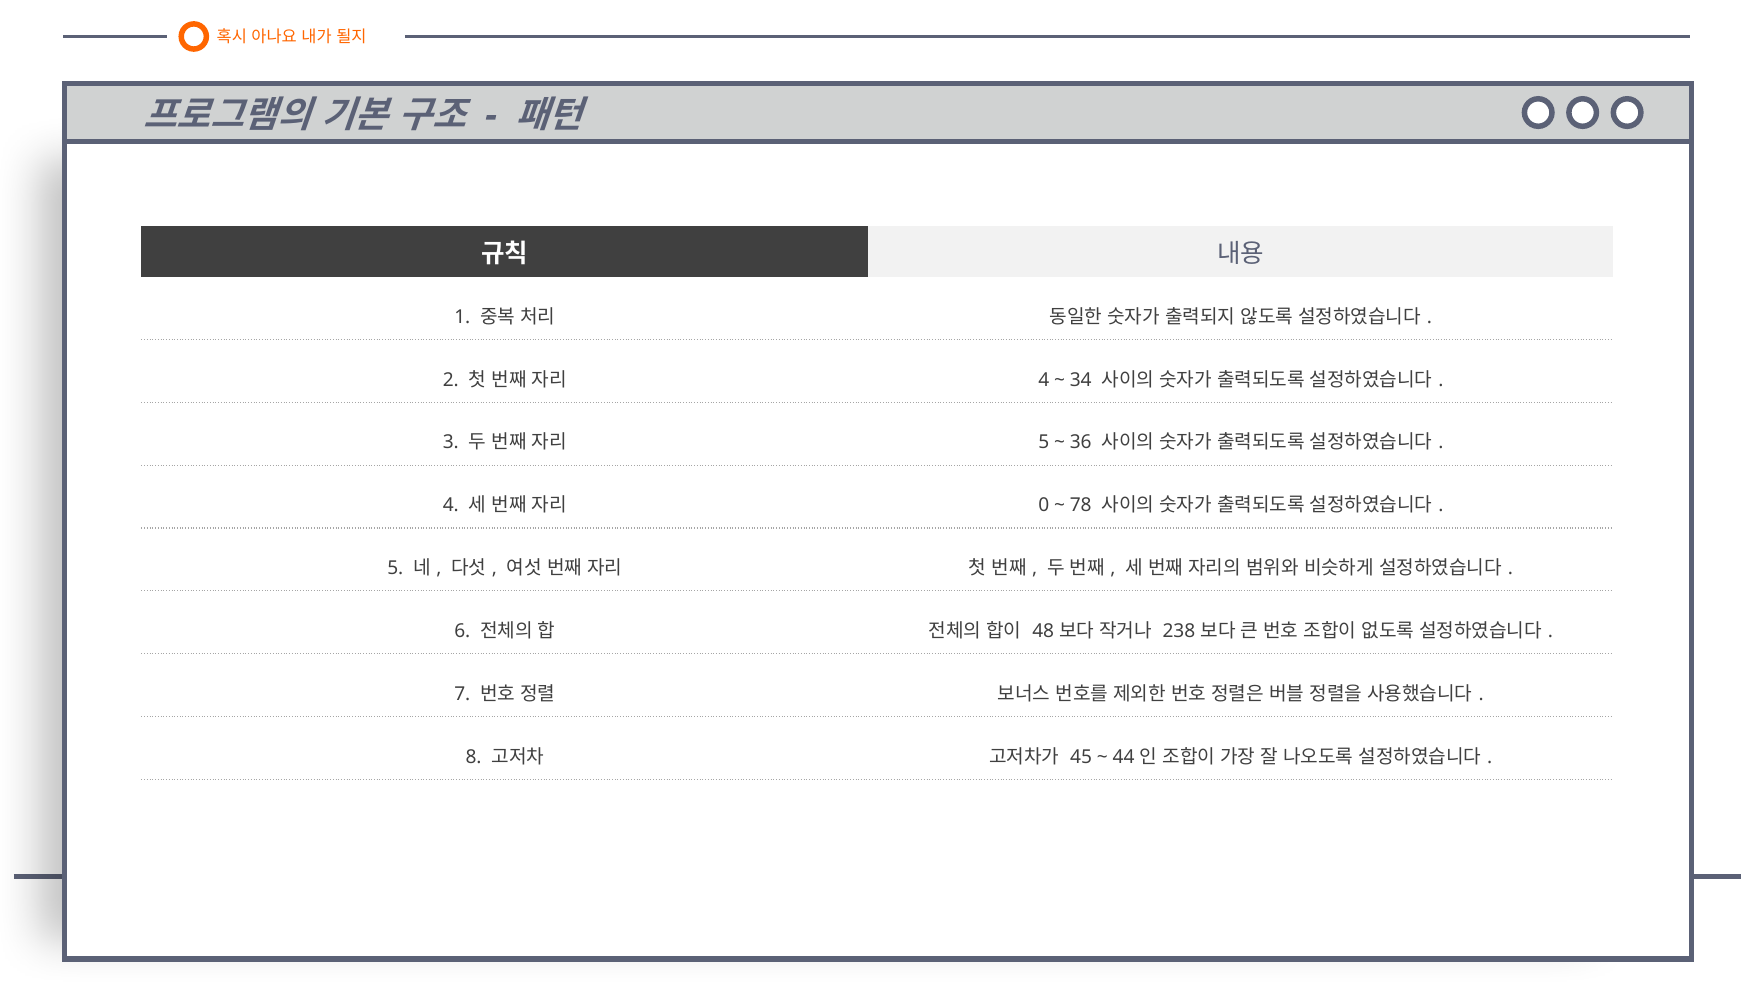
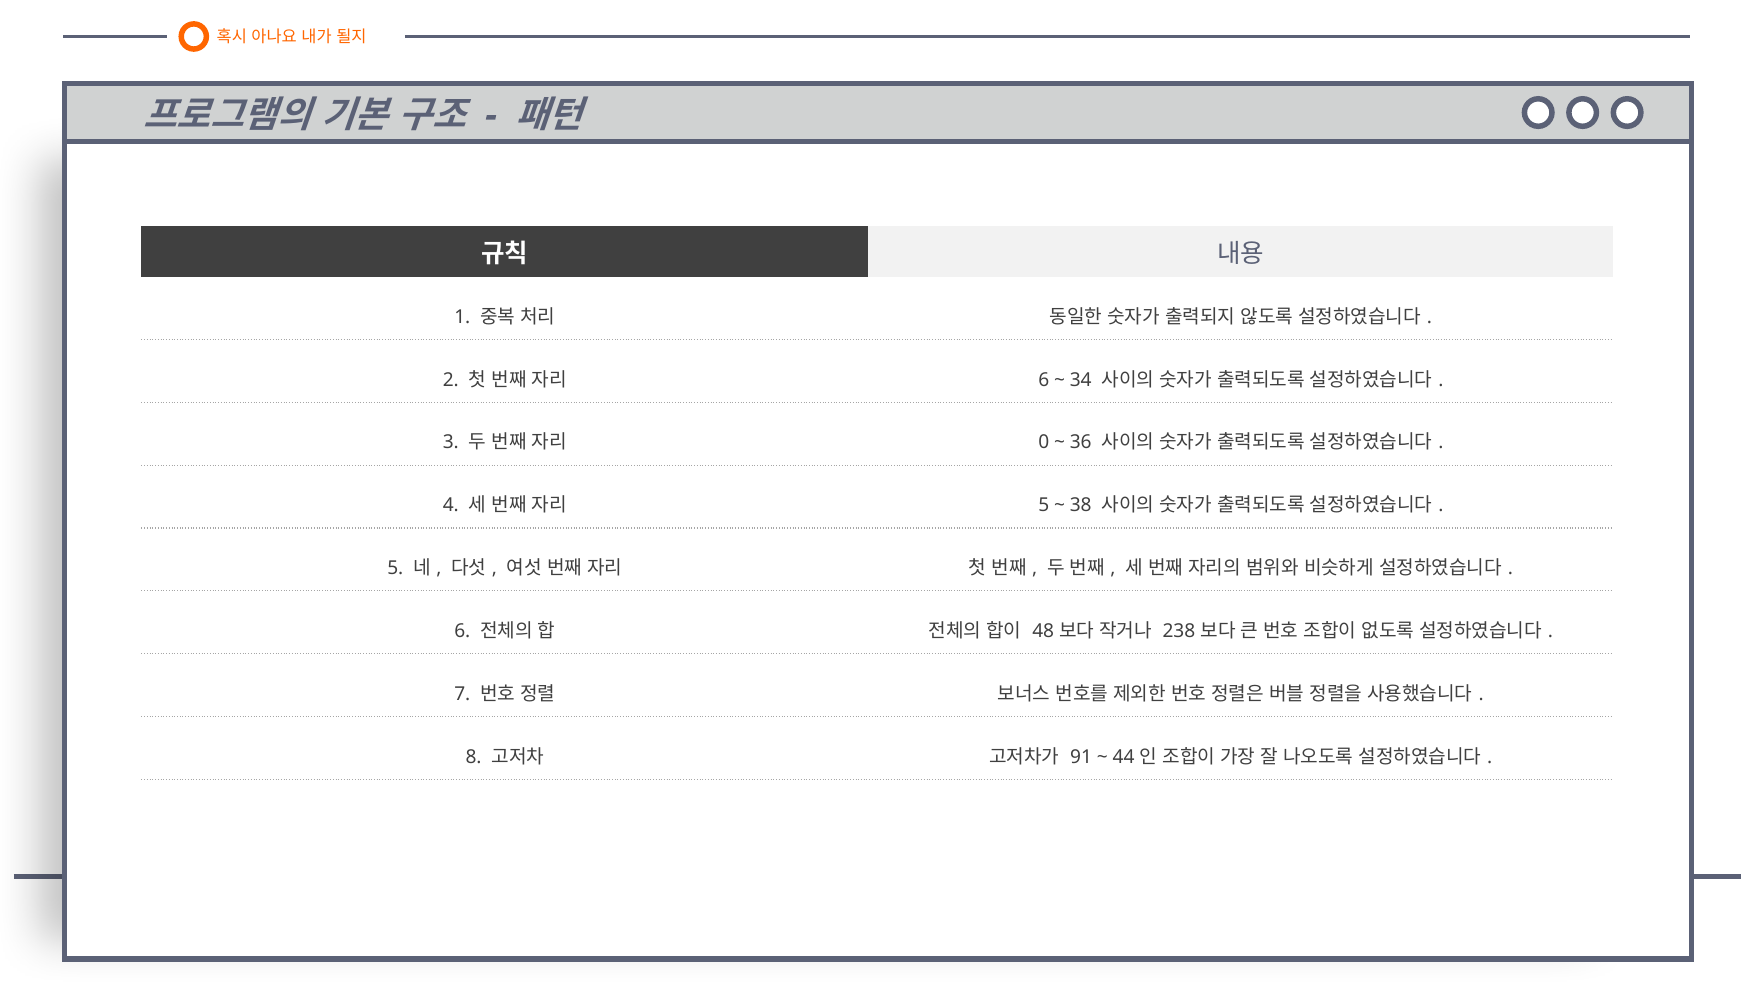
4 at (1044, 380): 4 -> 6
5 at (1044, 443): 5 -> 0
0 at (1044, 505): 0 -> 5
78: 78 -> 38
45: 45 -> 91
